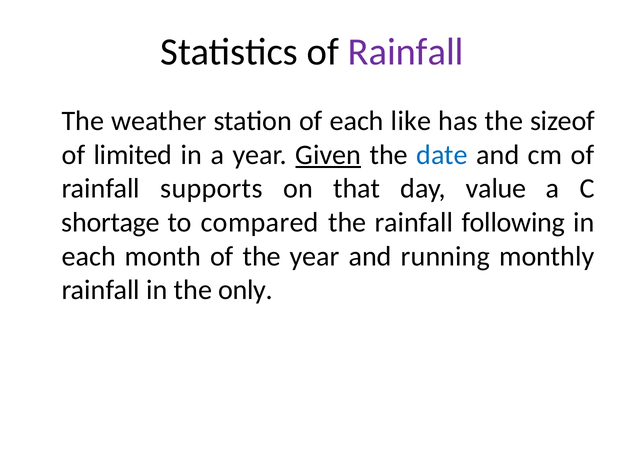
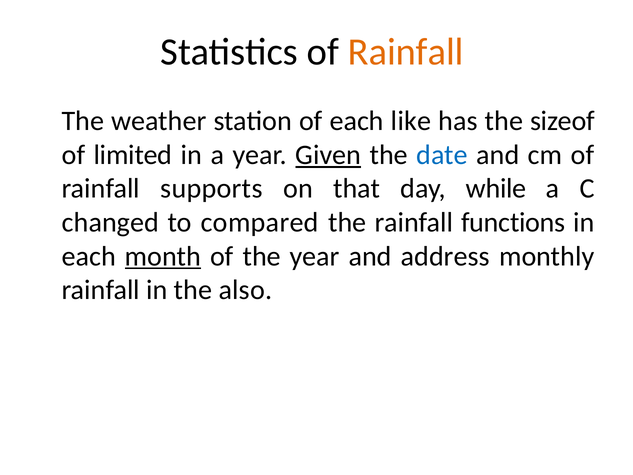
Rainfall at (406, 52) colour: purple -> orange
value: value -> while
shortage: shortage -> changed
following: following -> functions
month underline: none -> present
running: running -> address
only: only -> also
